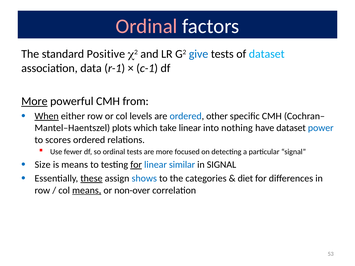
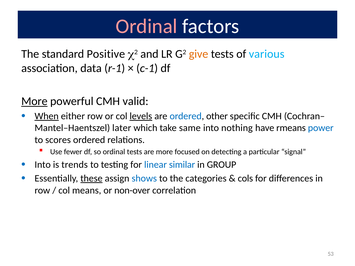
give colour: blue -> orange
of dataset: dataset -> various
from: from -> valid
levels underline: none -> present
plots: plots -> later
take linear: linear -> same
have dataset: dataset -> rmeans
Size at (43, 165): Size -> Into
is means: means -> trends
for at (136, 165) underline: present -> none
in SIGNAL: SIGNAL -> GROUP
diet: diet -> cols
means at (87, 190) underline: present -> none
